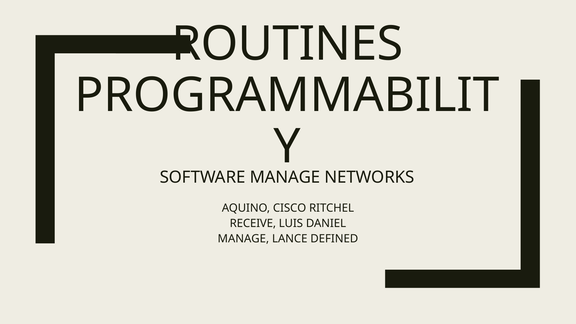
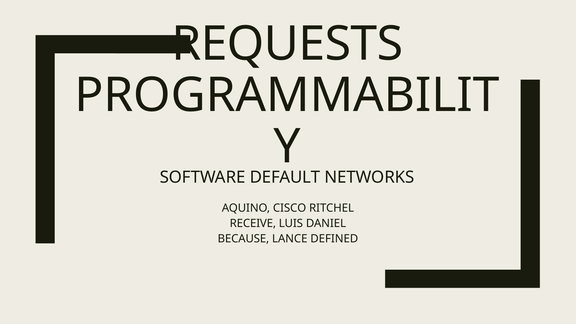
ROUTINES: ROUTINES -> REQUESTS
SOFTWARE MANAGE: MANAGE -> DEFAULT
MANAGE at (243, 239): MANAGE -> BECAUSE
